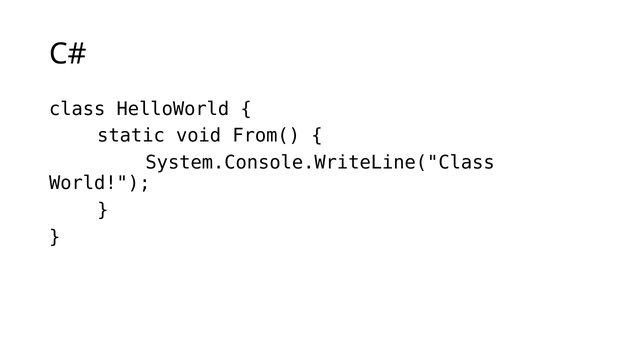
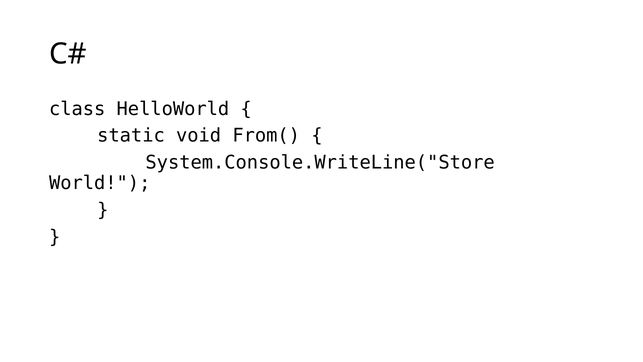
System.Console.WriteLine("Class: System.Console.WriteLine("Class -> System.Console.WriteLine("Store
